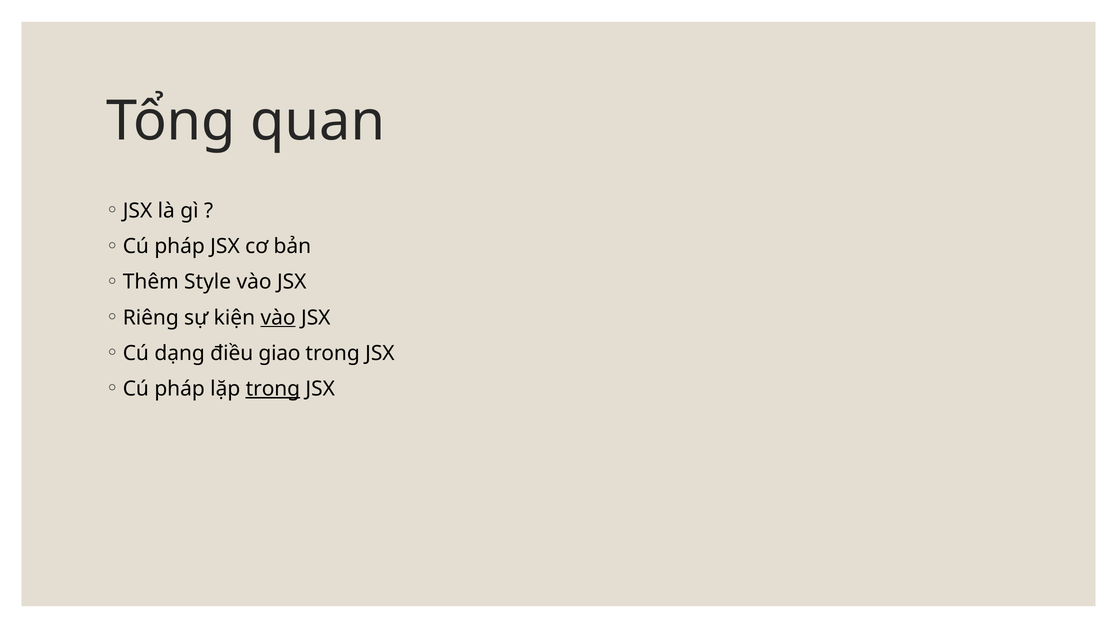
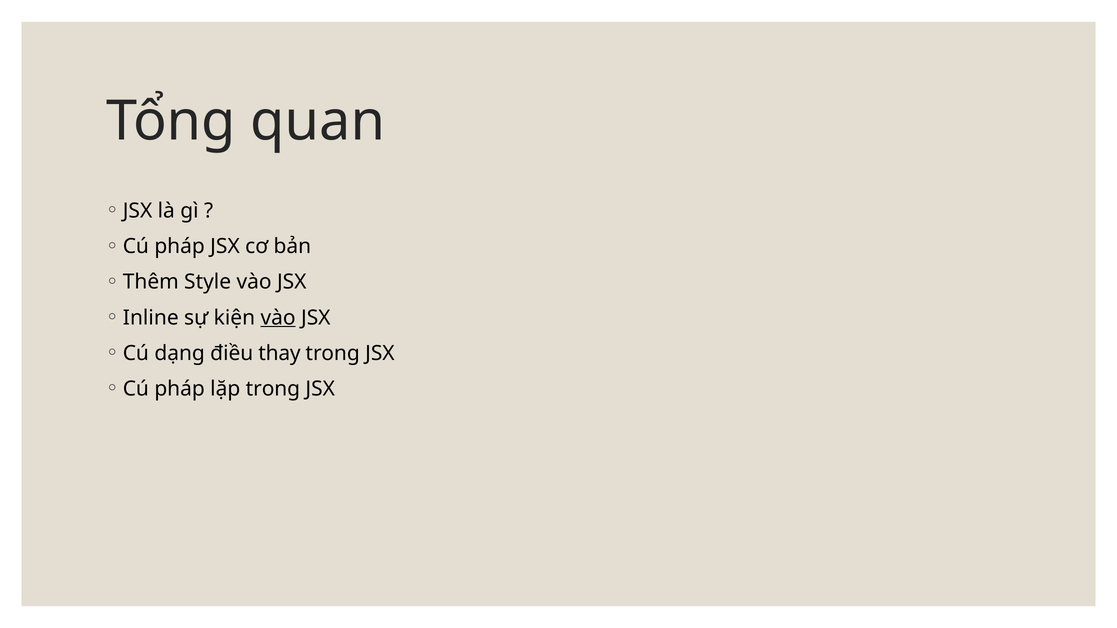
Riêng: Riêng -> Inline
giao: giao -> thay
trong at (273, 389) underline: present -> none
